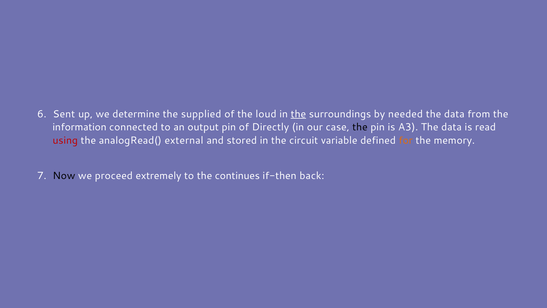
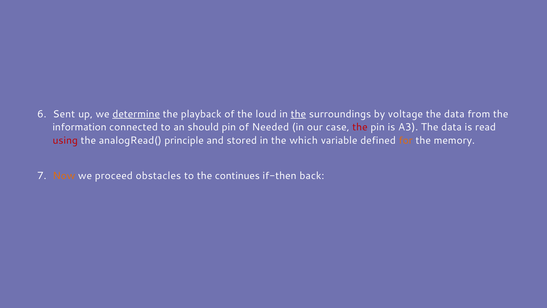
determine underline: none -> present
supplied: supplied -> playback
needed: needed -> voltage
output: output -> should
Directly: Directly -> Needed
the at (360, 127) colour: black -> red
external: external -> principle
circuit: circuit -> which
Now colour: black -> orange
extremely: extremely -> obstacles
